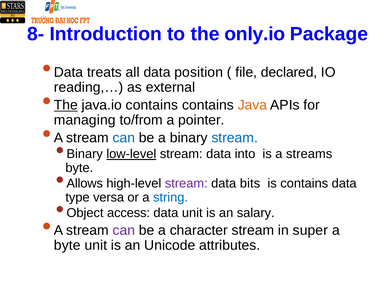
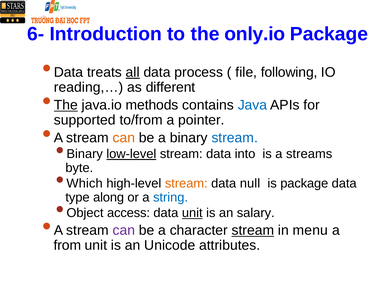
8-: 8- -> 6-
all underline: none -> present
position: position -> process
declared: declared -> following
external: external -> different
java.io contains: contains -> methods
Java colour: orange -> blue
managing: managing -> supported
can at (124, 138) colour: blue -> orange
Allows: Allows -> Which
stream at (186, 183) colour: purple -> orange
bits: bits -> null
is contains: contains -> package
versa: versa -> along
unit at (192, 213) underline: none -> present
stream at (253, 230) underline: none -> present
super: super -> menu
byte at (67, 245): byte -> from
